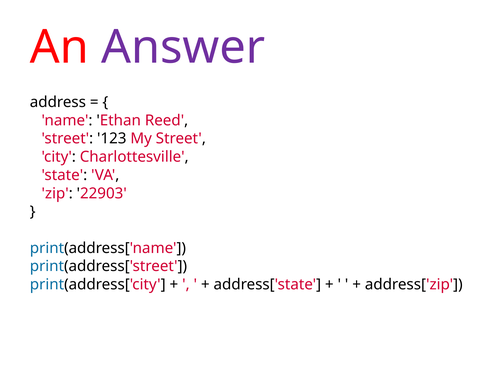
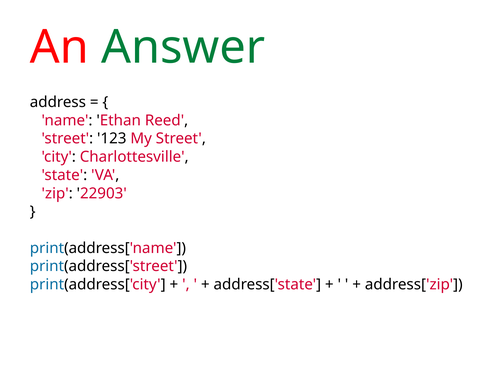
Answer colour: purple -> green
